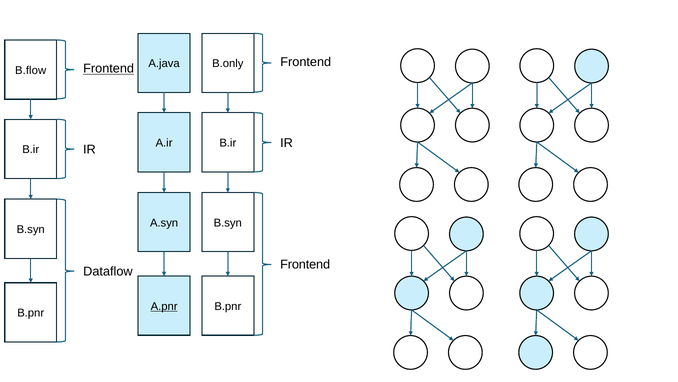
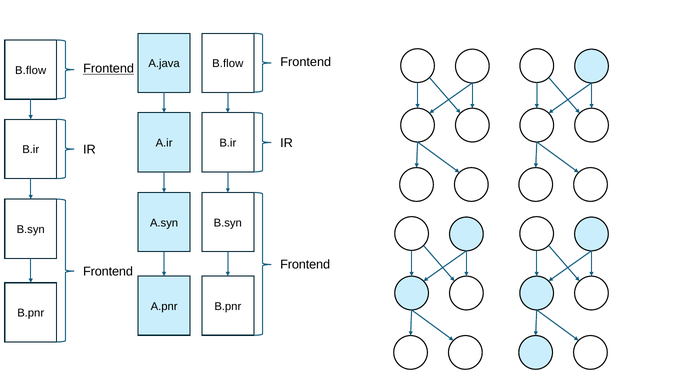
A.java B.only: B.only -> B.flow
Dataflow at (108, 271): Dataflow -> Frontend
A.pnr underline: present -> none
